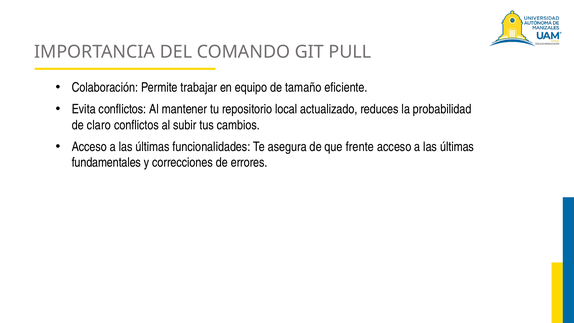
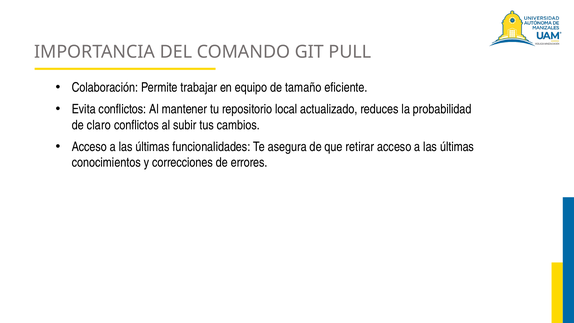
frente: frente -> retirar
fundamentales: fundamentales -> conocimientos
